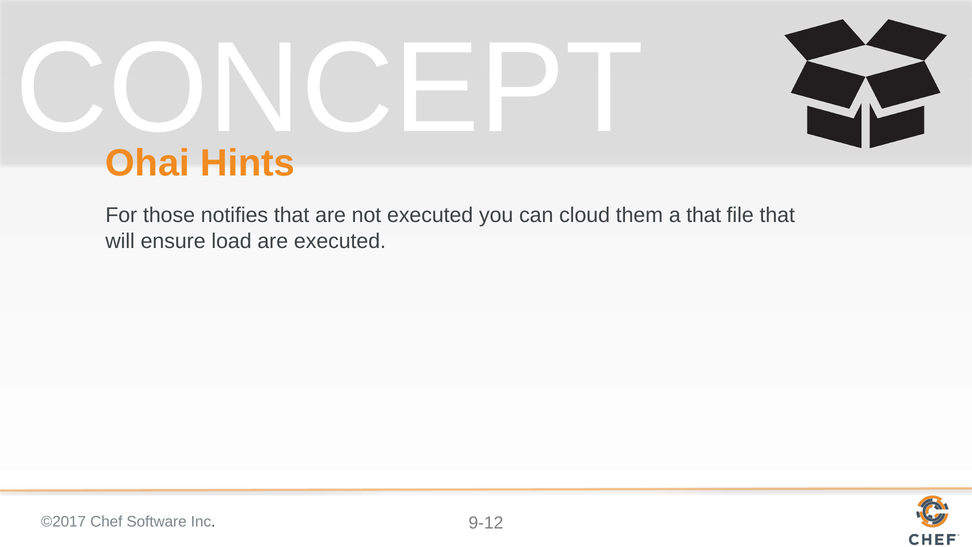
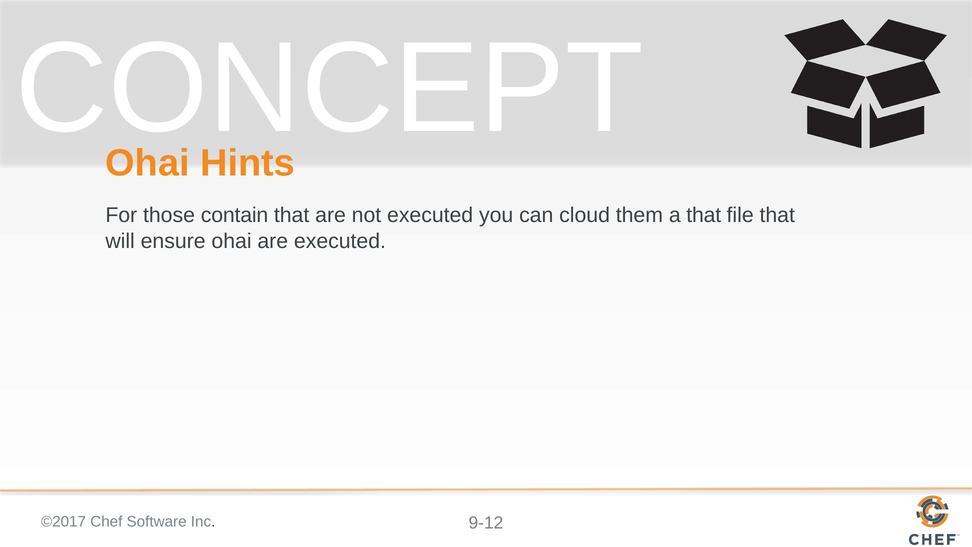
notifies: notifies -> contain
ensure load: load -> ohai
